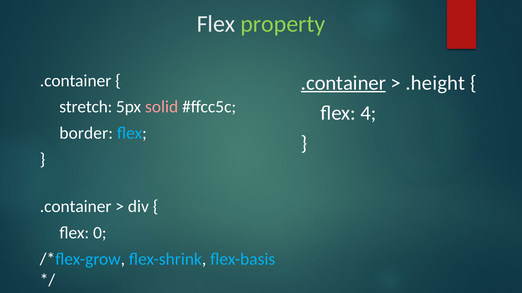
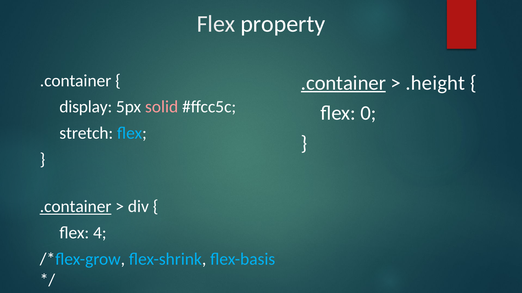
property colour: light green -> white
stretch: stretch -> display
4: 4 -> 0
border: border -> stretch
.container at (76, 207) underline: none -> present
0: 0 -> 4
